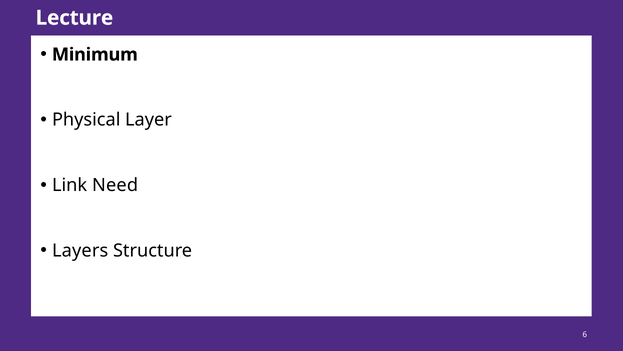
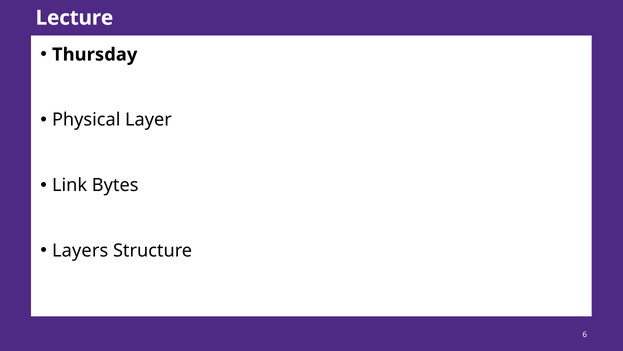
Minimum: Minimum -> Thursday
Need: Need -> Bytes
